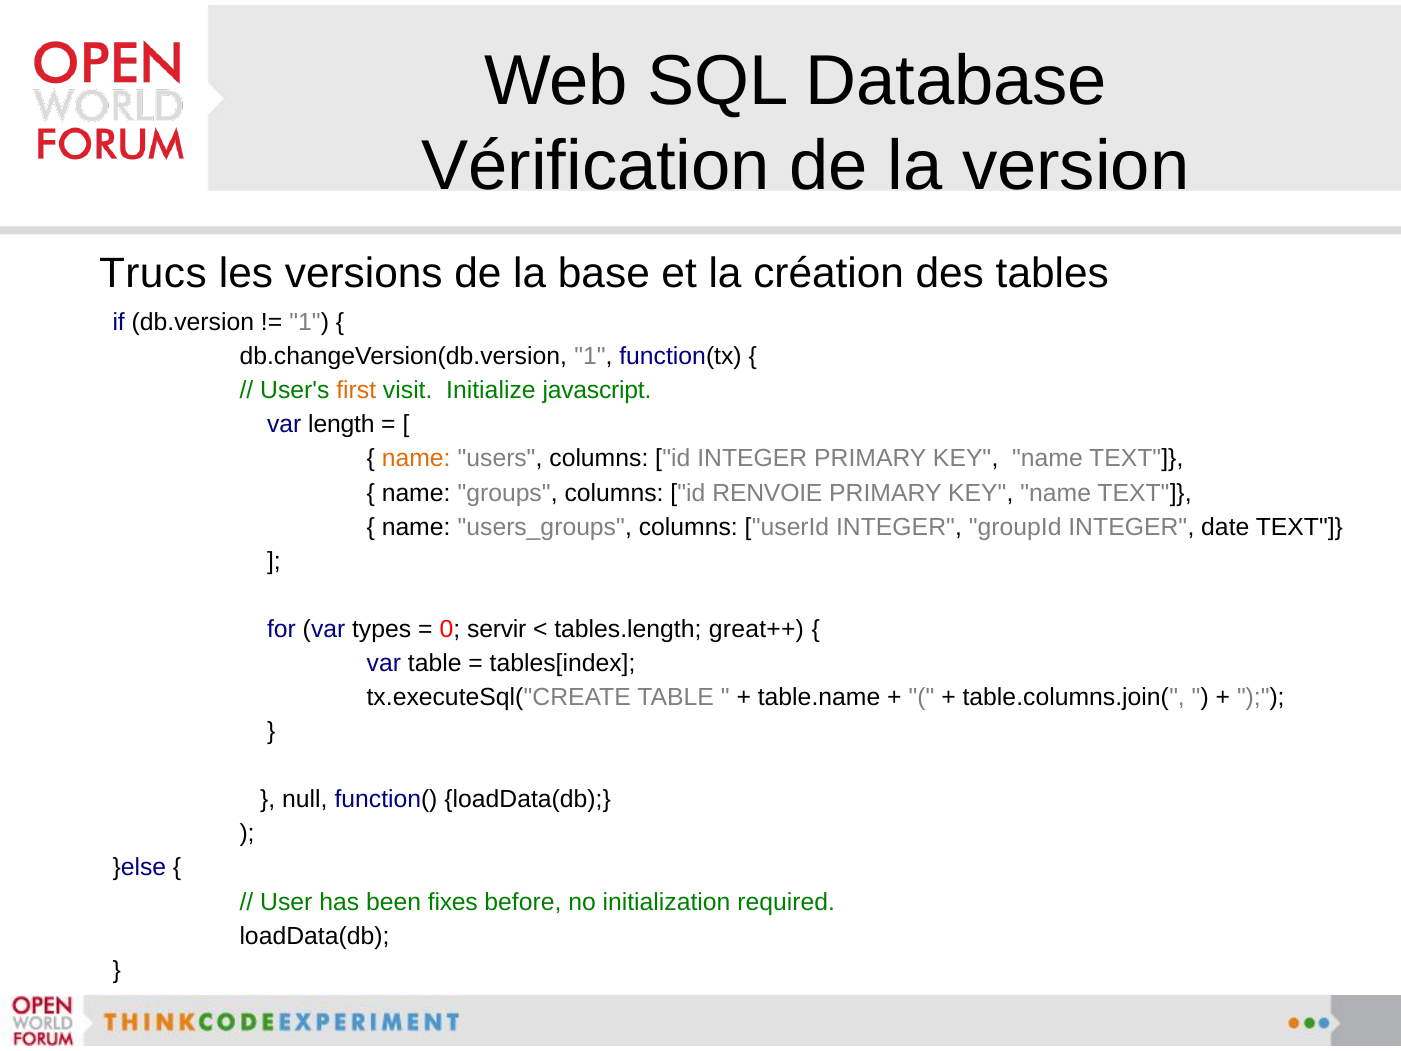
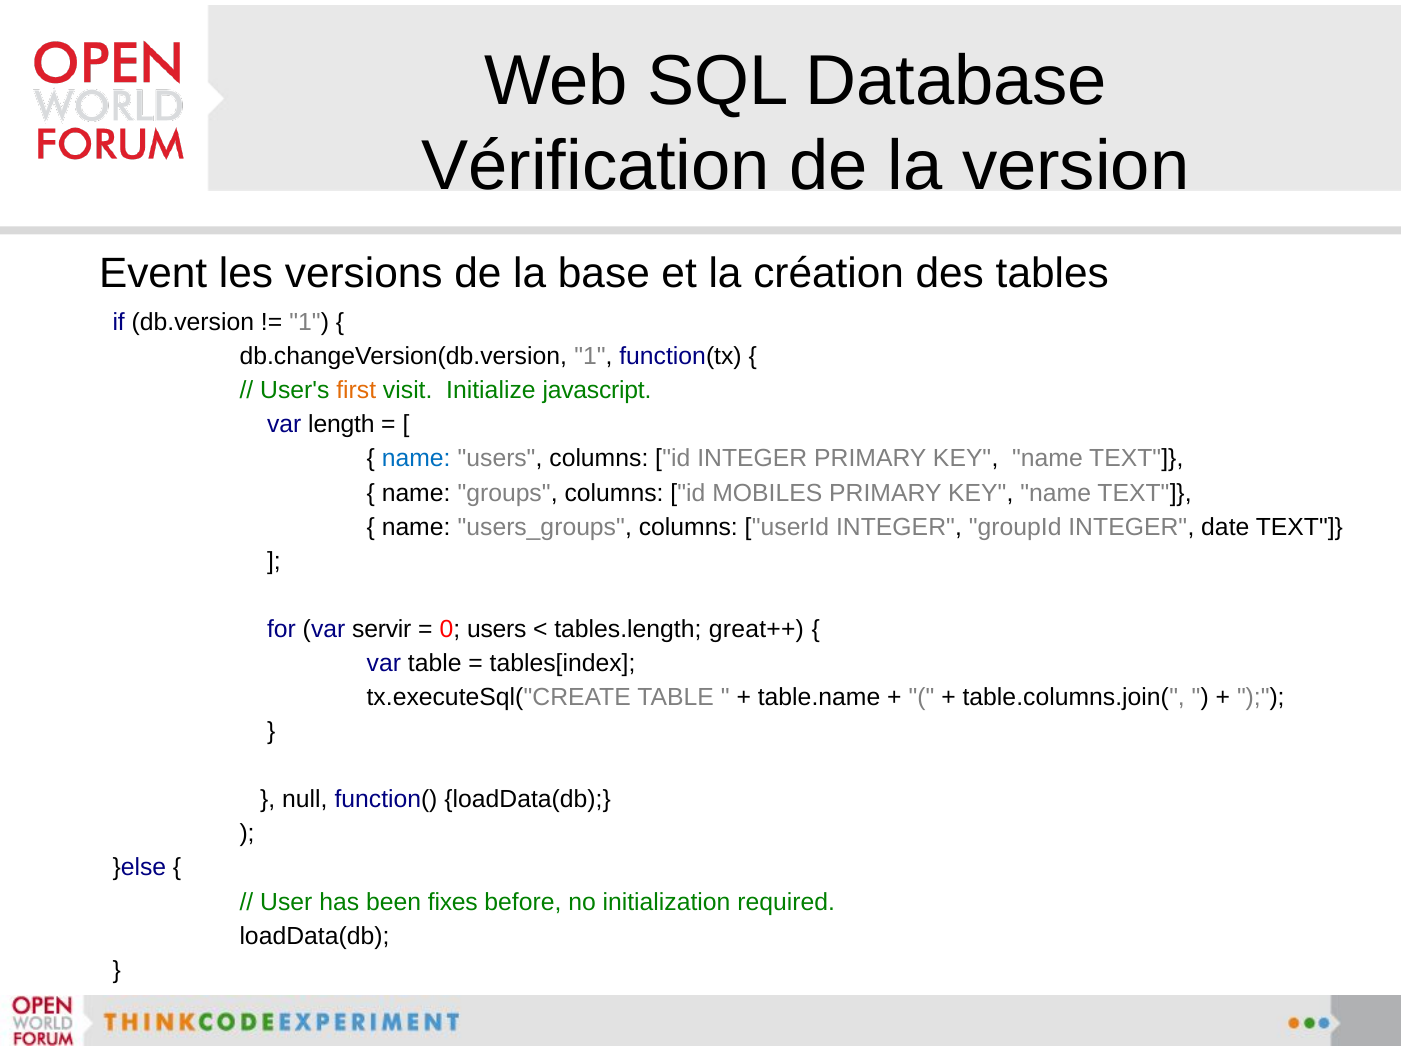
Trucs: Trucs -> Event
name at (416, 459) colour: orange -> blue
RENVOIE: RENVOIE -> MOBILES
types: types -> servir
0 servir: servir -> users
